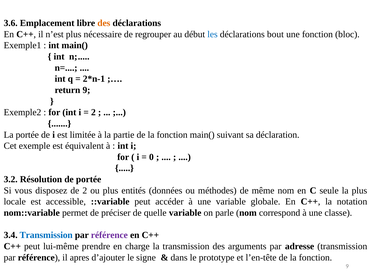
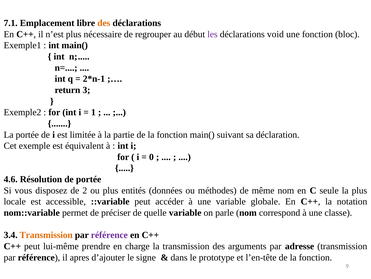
3.6: 3.6 -> 7.1
les colour: blue -> purple
bout: bout -> void
return 9: 9 -> 3
2 at (93, 112): 2 -> 1
3.2: 3.2 -> 4.6
Transmission at (46, 234) colour: blue -> orange
